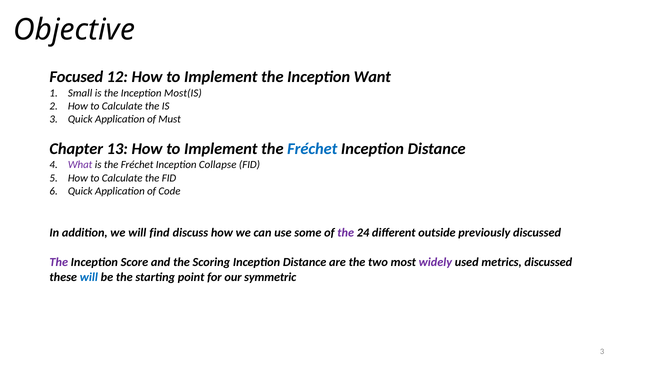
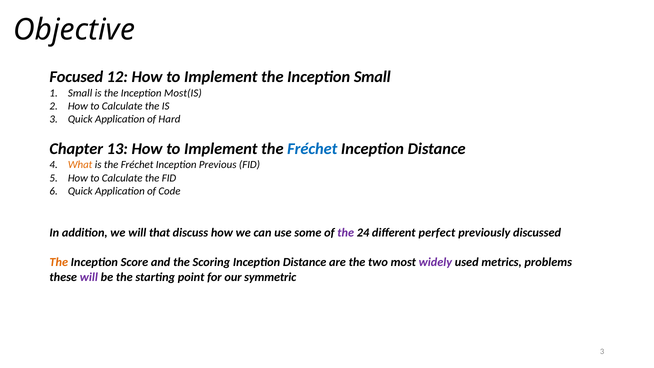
Inception Want: Want -> Small
Must: Must -> Hard
What colour: purple -> orange
Collapse: Collapse -> Previous
find: find -> that
outside: outside -> perfect
The at (59, 262) colour: purple -> orange
metrics discussed: discussed -> problems
will at (89, 277) colour: blue -> purple
